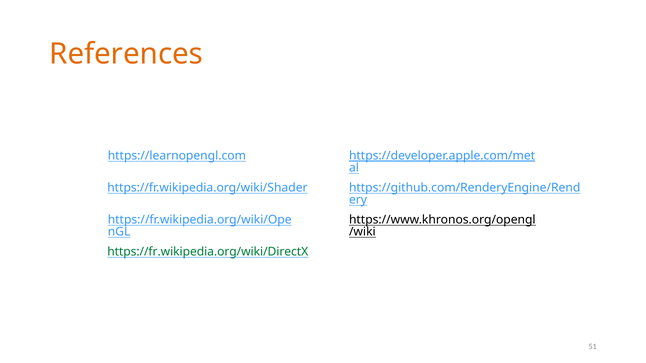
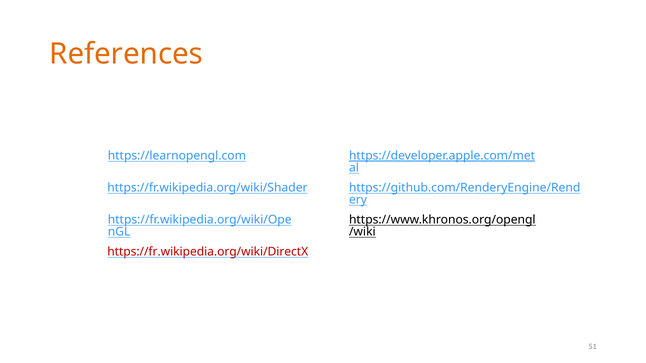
https://fr.wikipedia.org/wiki/DirectX colour: green -> red
